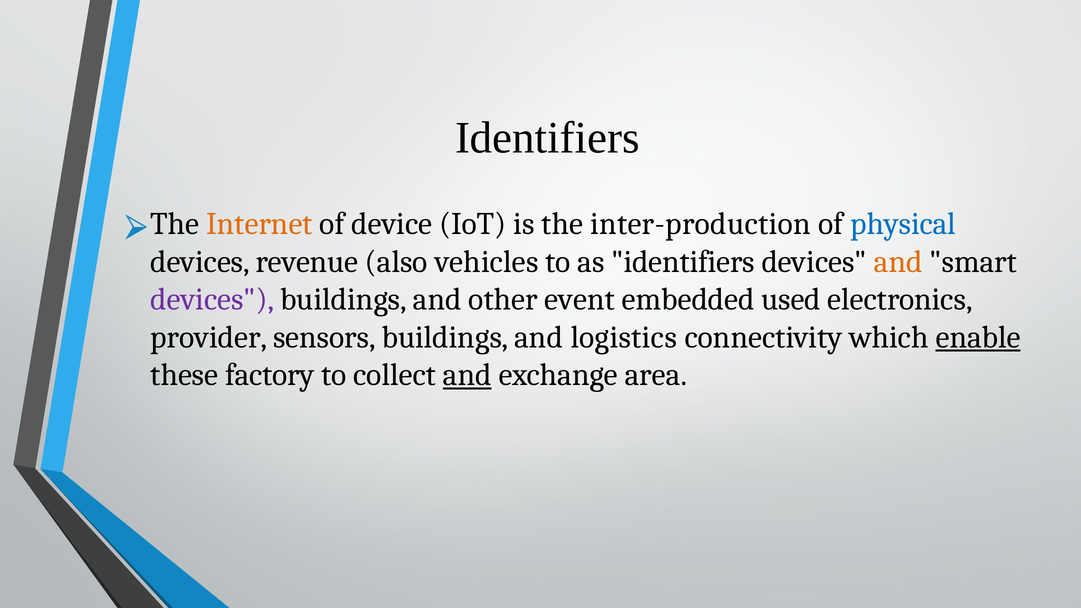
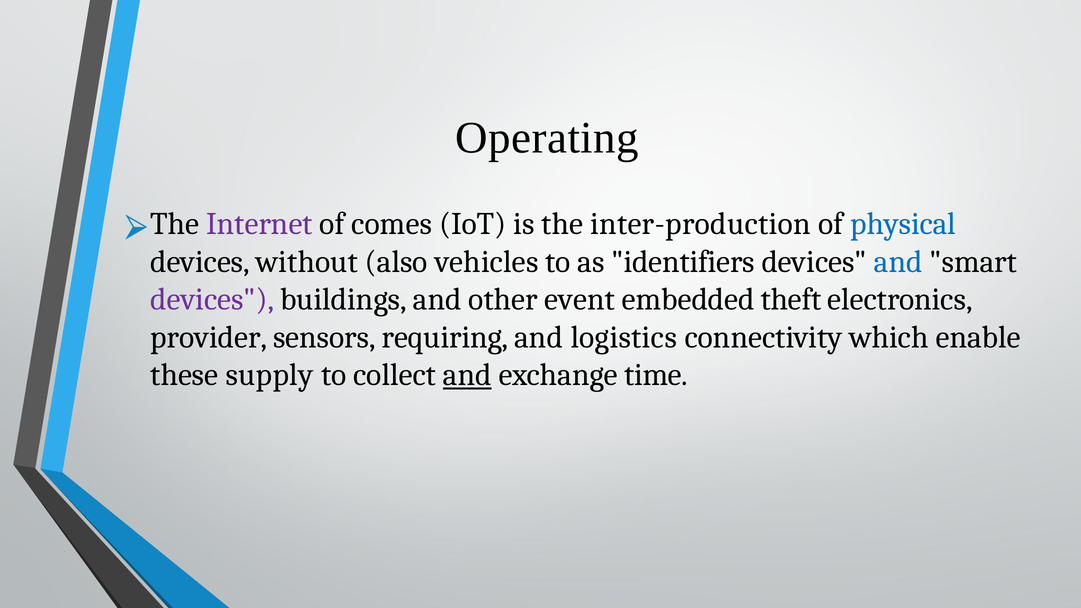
Identifiers at (547, 138): Identifiers -> Operating
Internet colour: orange -> purple
device: device -> comes
revenue: revenue -> without
and at (898, 262) colour: orange -> blue
used: used -> theft
sensors buildings: buildings -> requiring
enable underline: present -> none
factory: factory -> supply
area: area -> time
